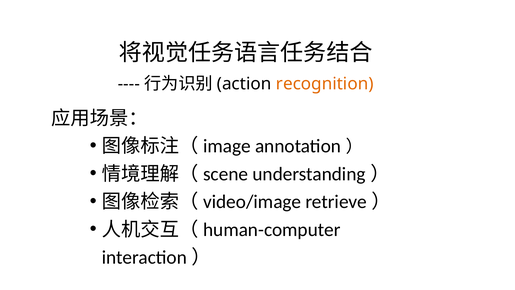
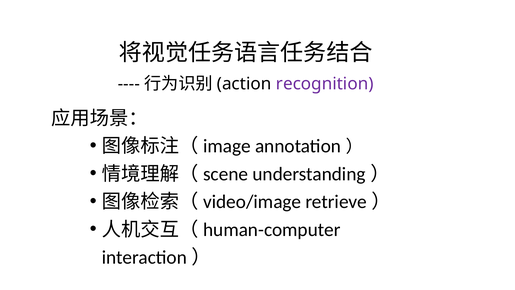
recognition colour: orange -> purple
